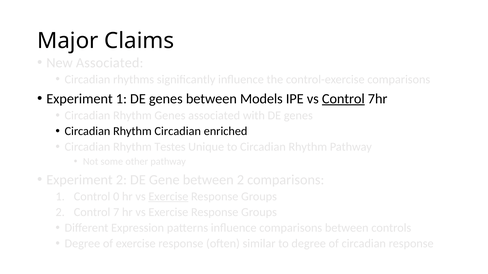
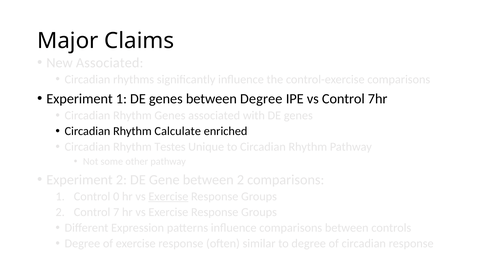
between Models: Models -> Degree
Control at (343, 99) underline: present -> none
Rhythm Circadian: Circadian -> Calculate
